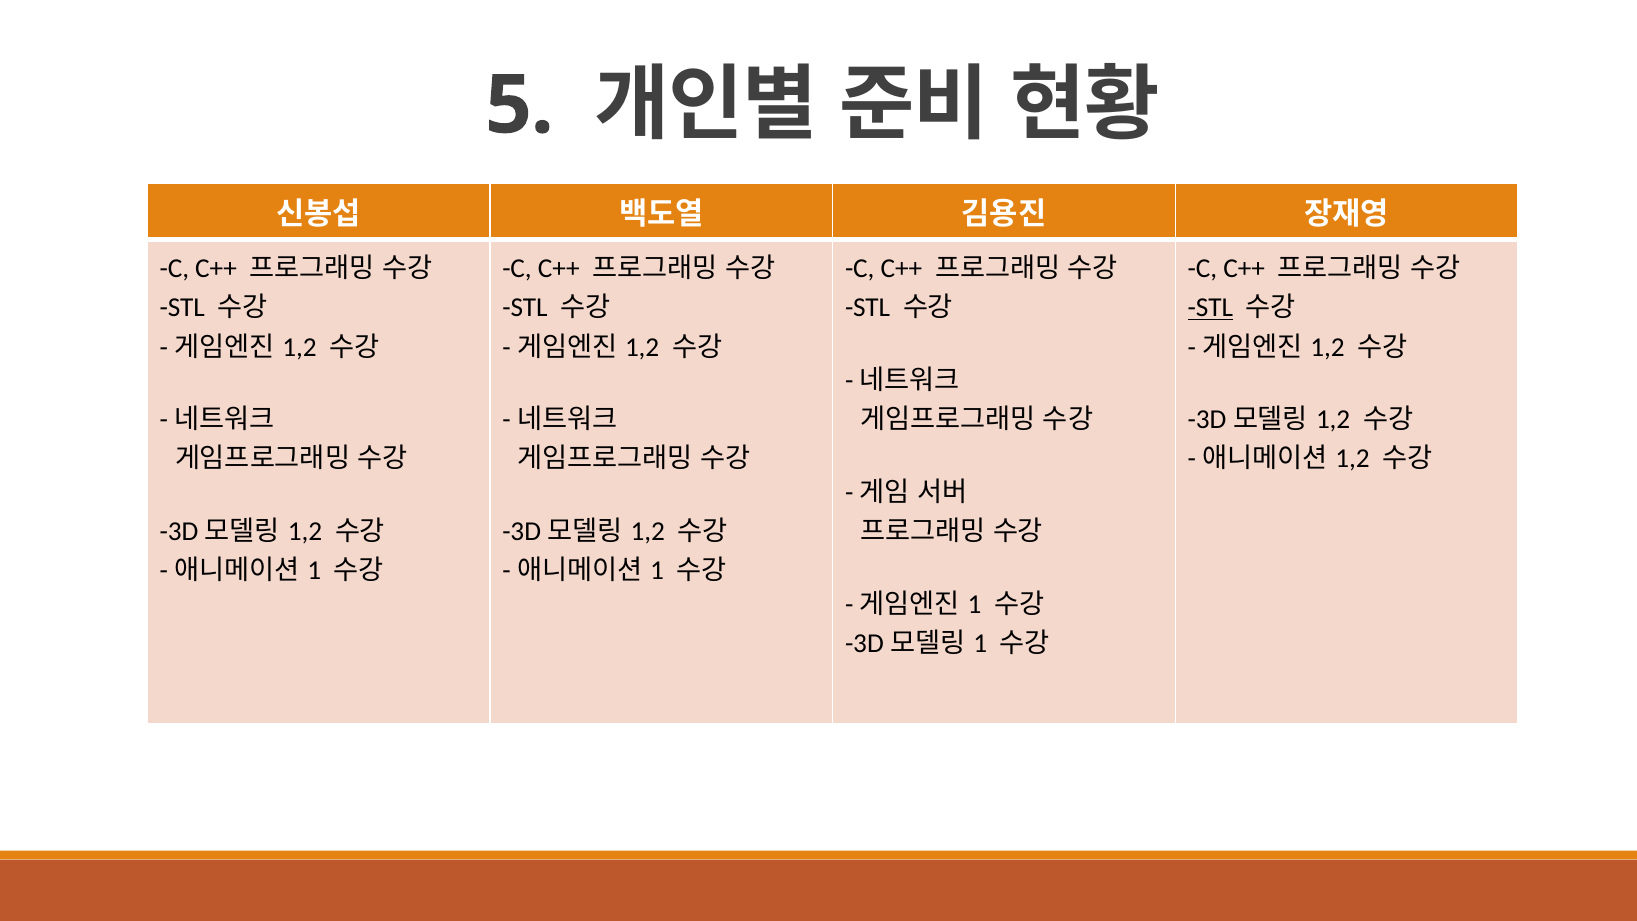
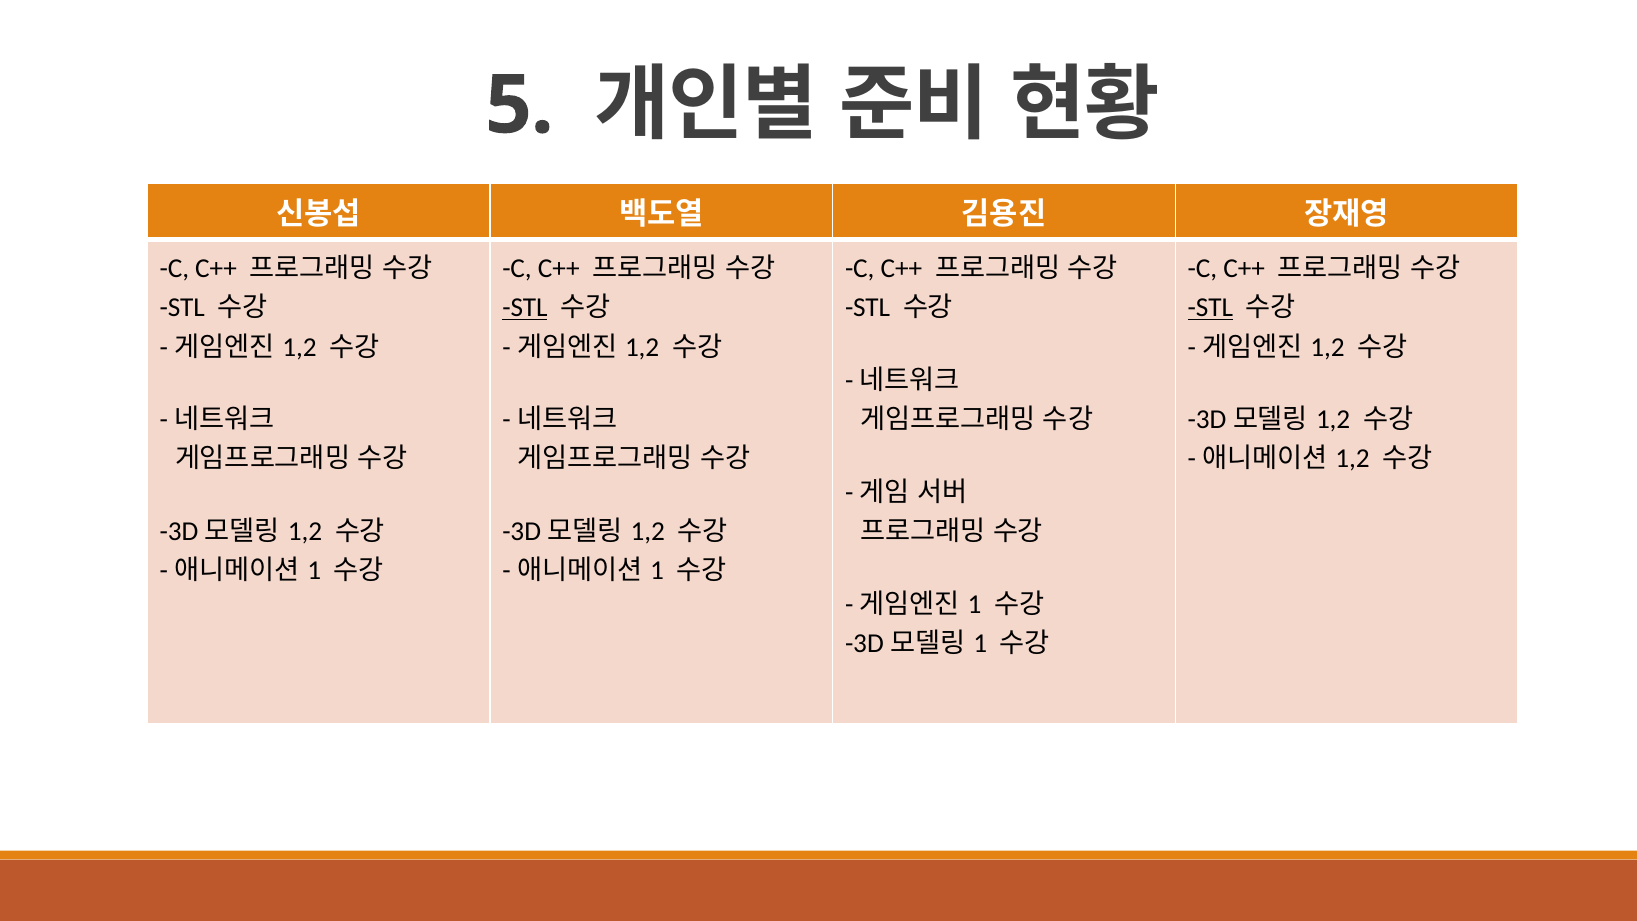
STL at (525, 308) underline: none -> present
